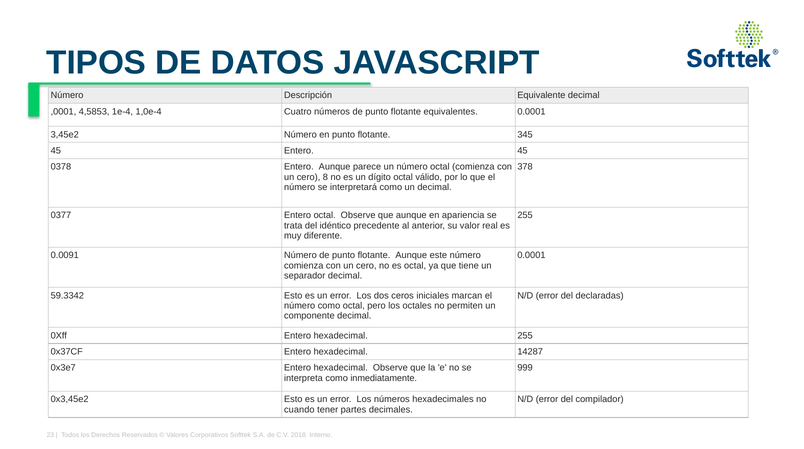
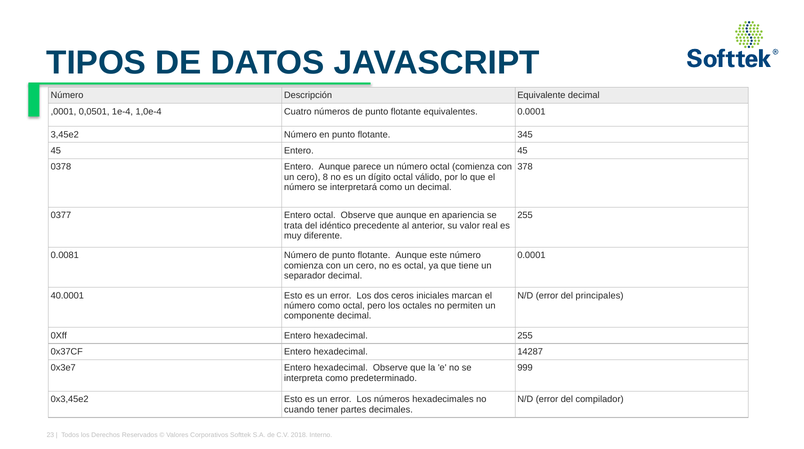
4,5853: 4,5853 -> 0,0501
0.0091: 0.0091 -> 0.0081
59.3342: 59.3342 -> 40.0001
declaradas: declaradas -> principales
inmediatamente: inmediatamente -> predeterminado
